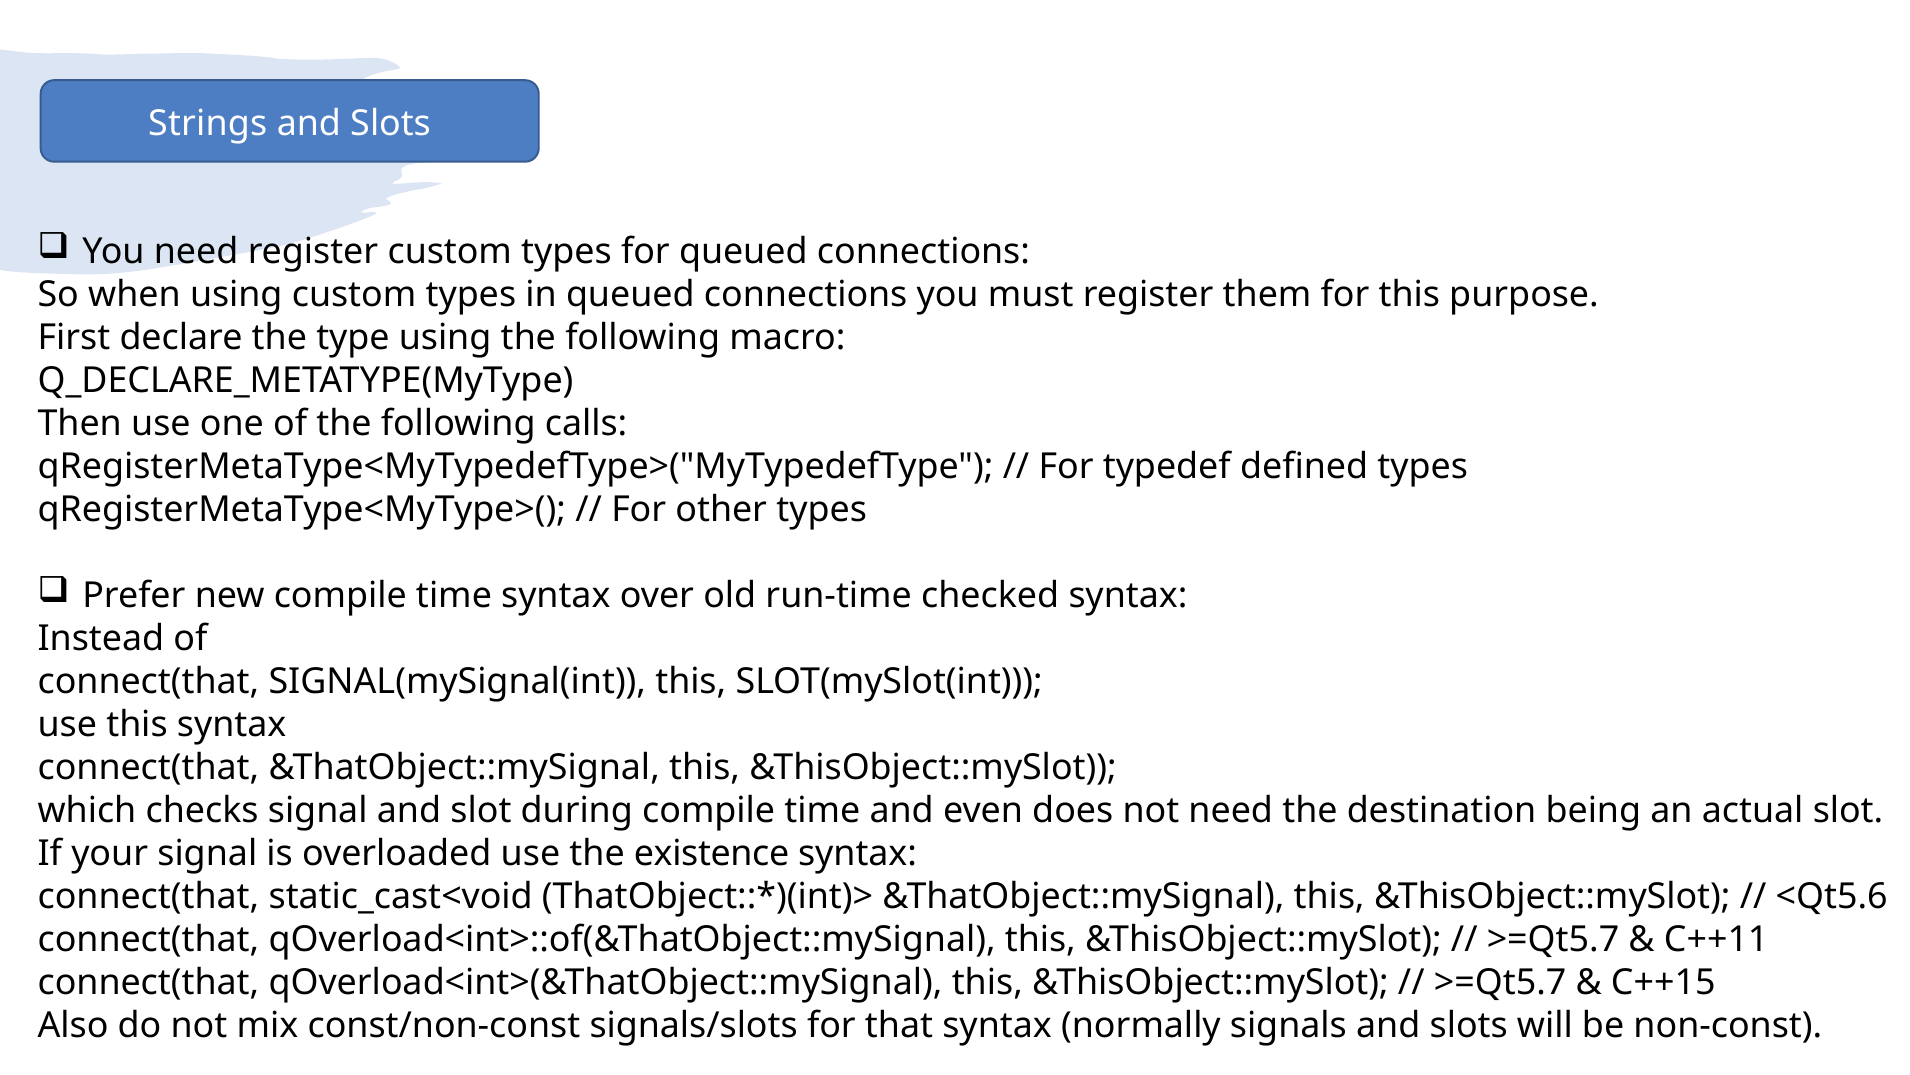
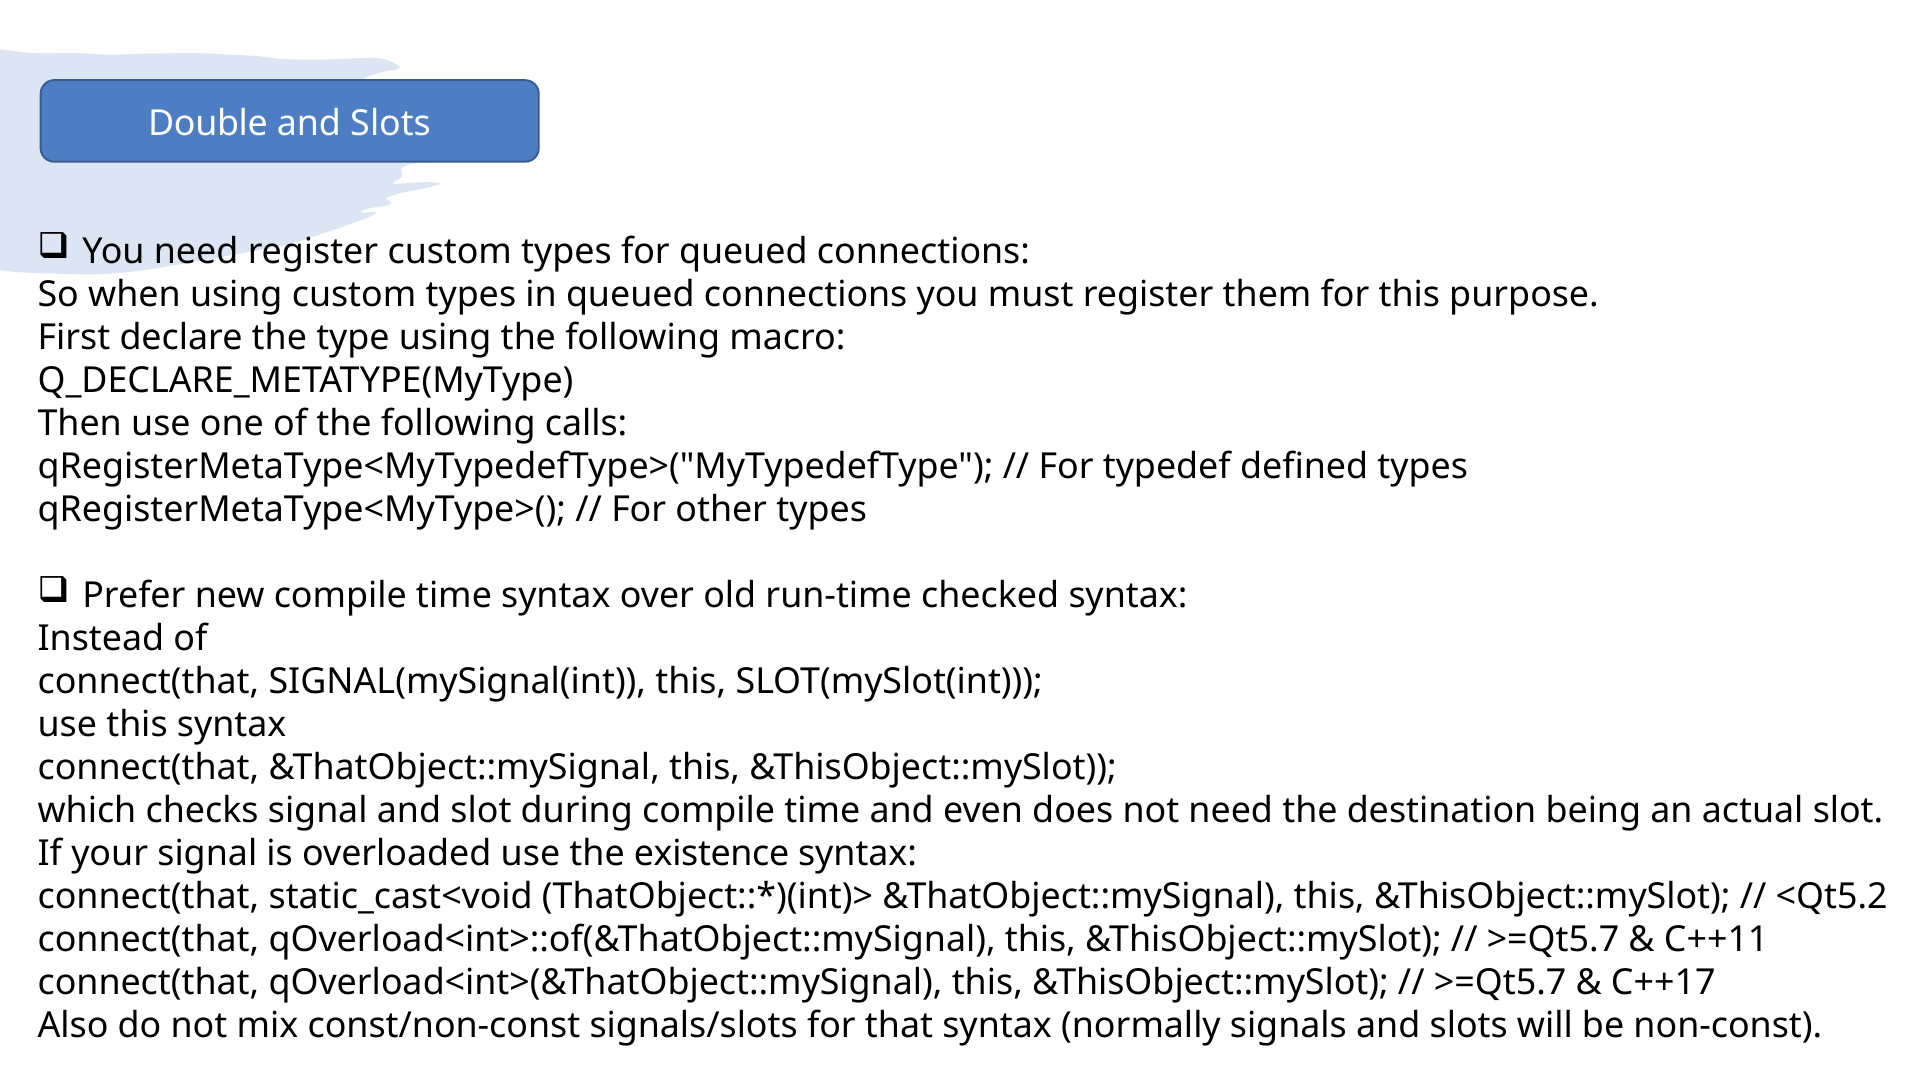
Strings: Strings -> Double
<Qt5.6: <Qt5.6 -> <Qt5.2
C++15: C++15 -> C++17
